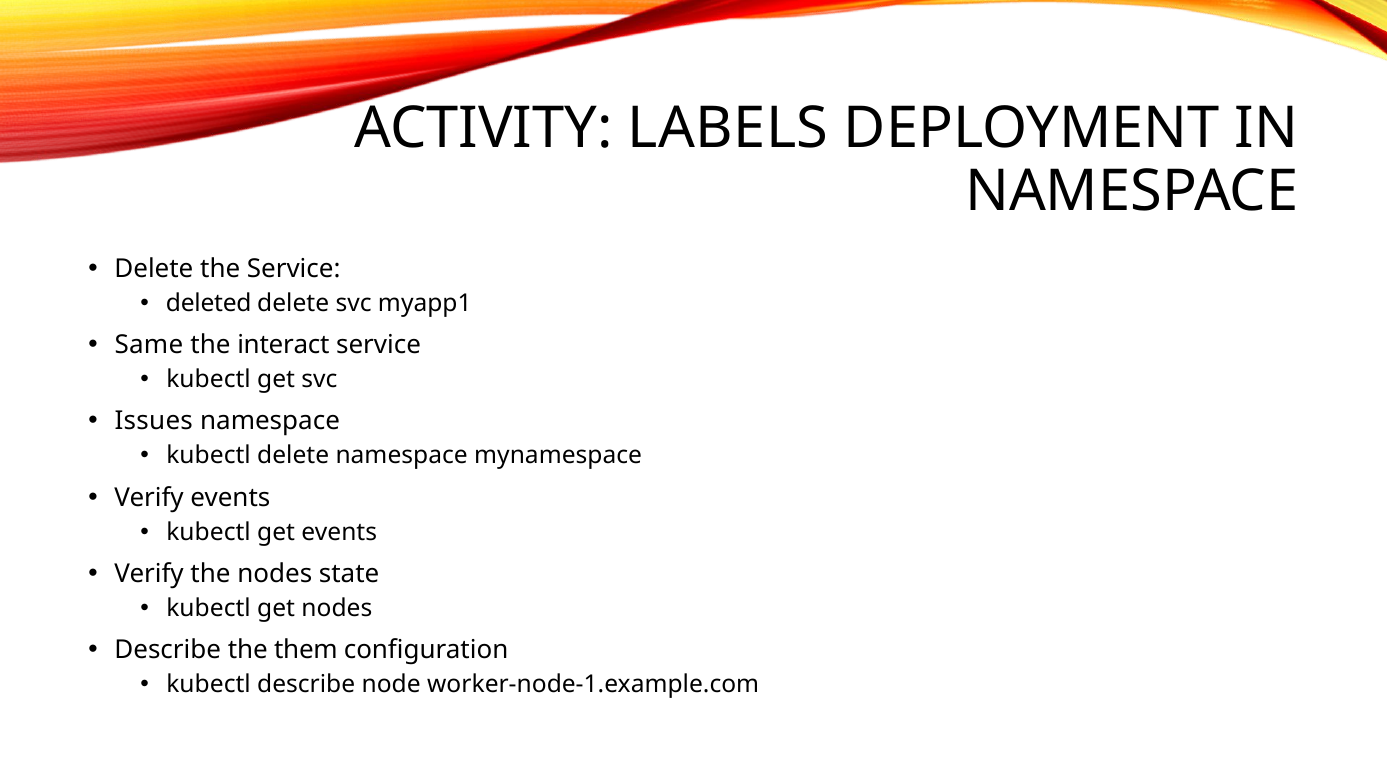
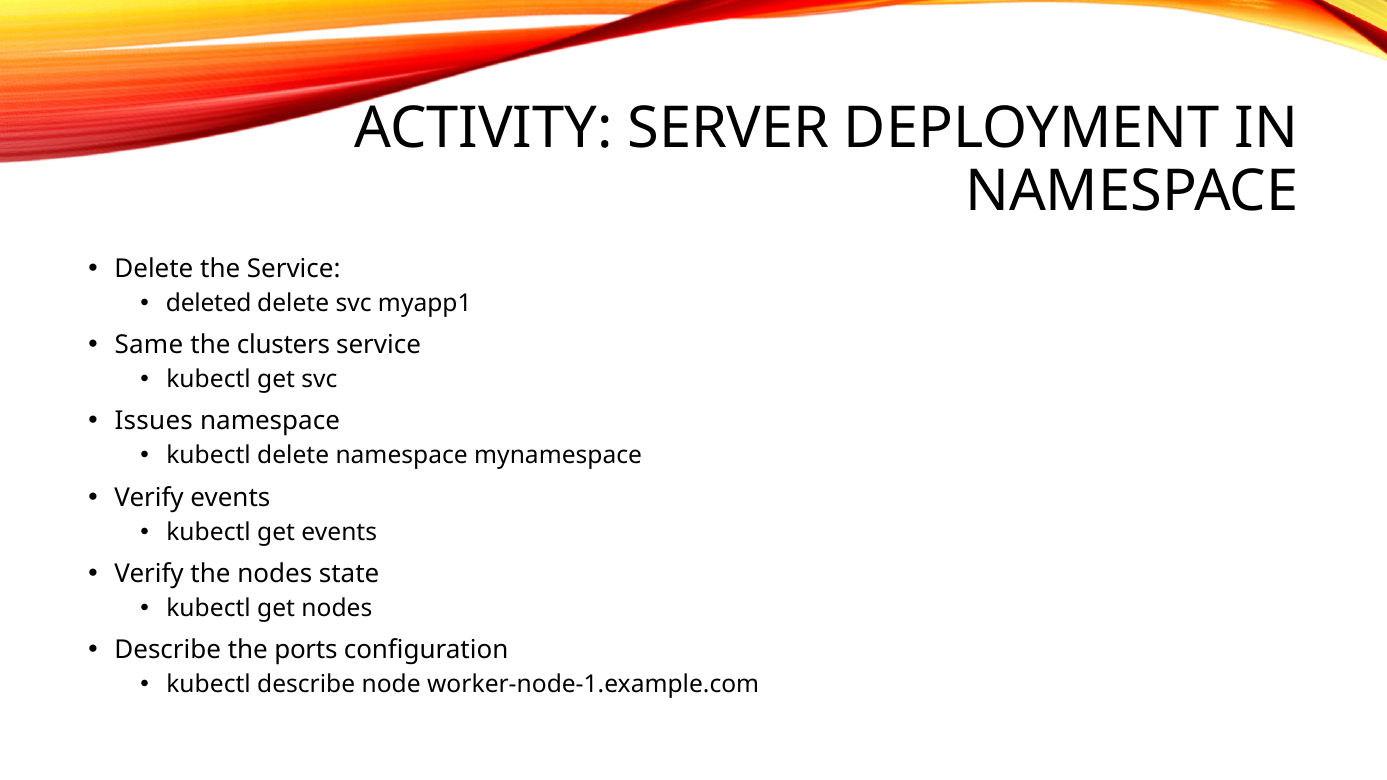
LABELS: LABELS -> SERVER
interact: interact -> clusters
them: them -> ports
